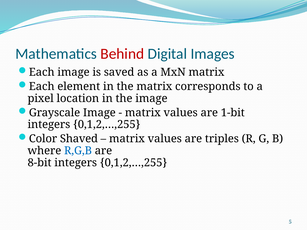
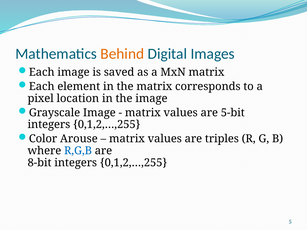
Behind colour: red -> orange
1-bit: 1-bit -> 5-bit
Shaved: Shaved -> Arouse
